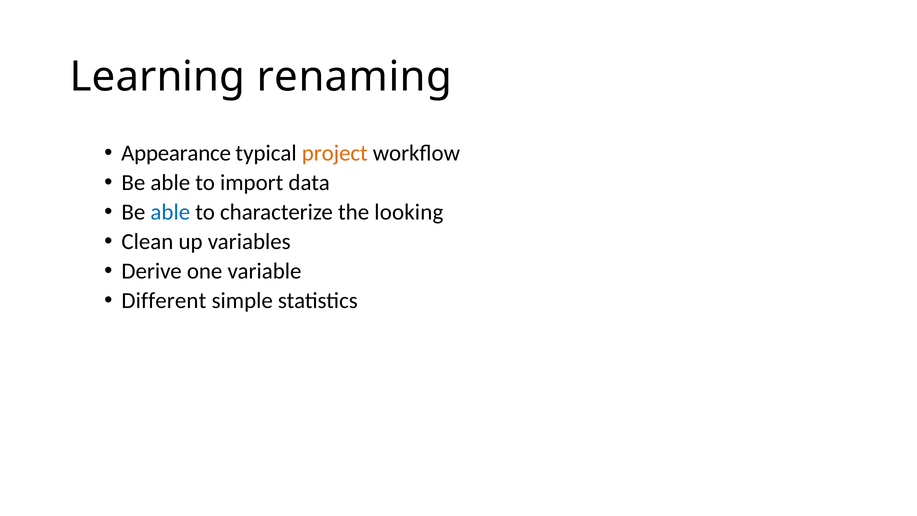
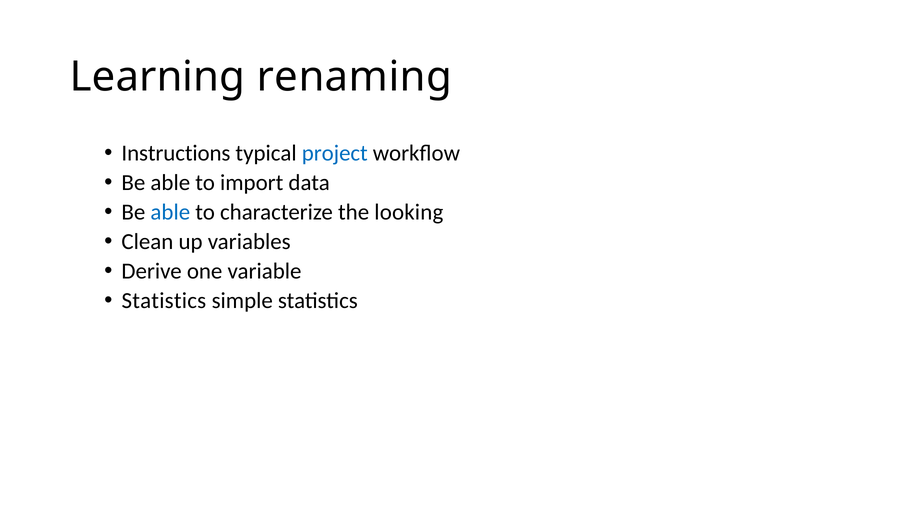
Appearance: Appearance -> Instructions
project colour: orange -> blue
Different at (164, 301): Different -> Statistics
